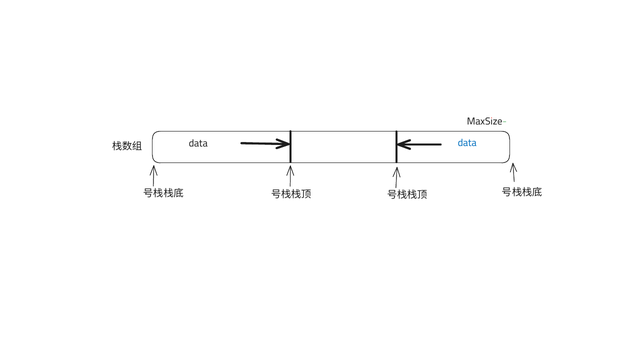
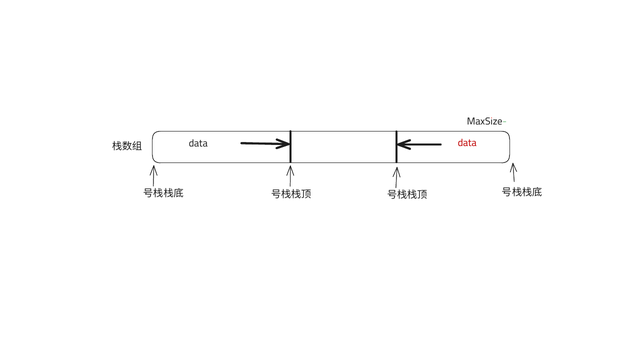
data at (467, 143) colour: blue -> red
